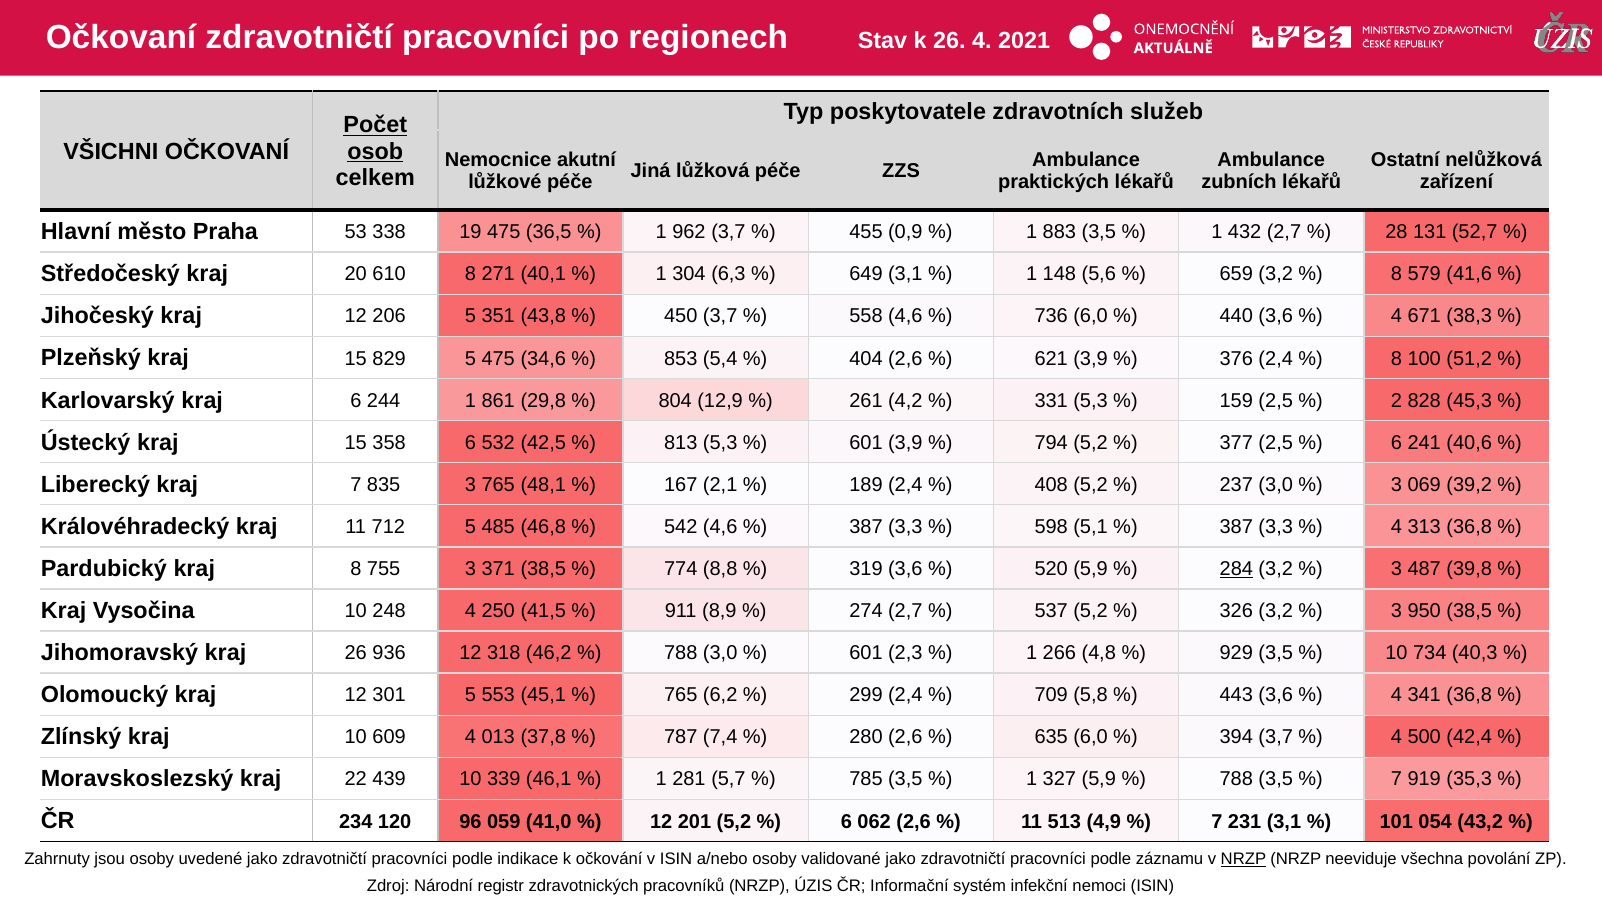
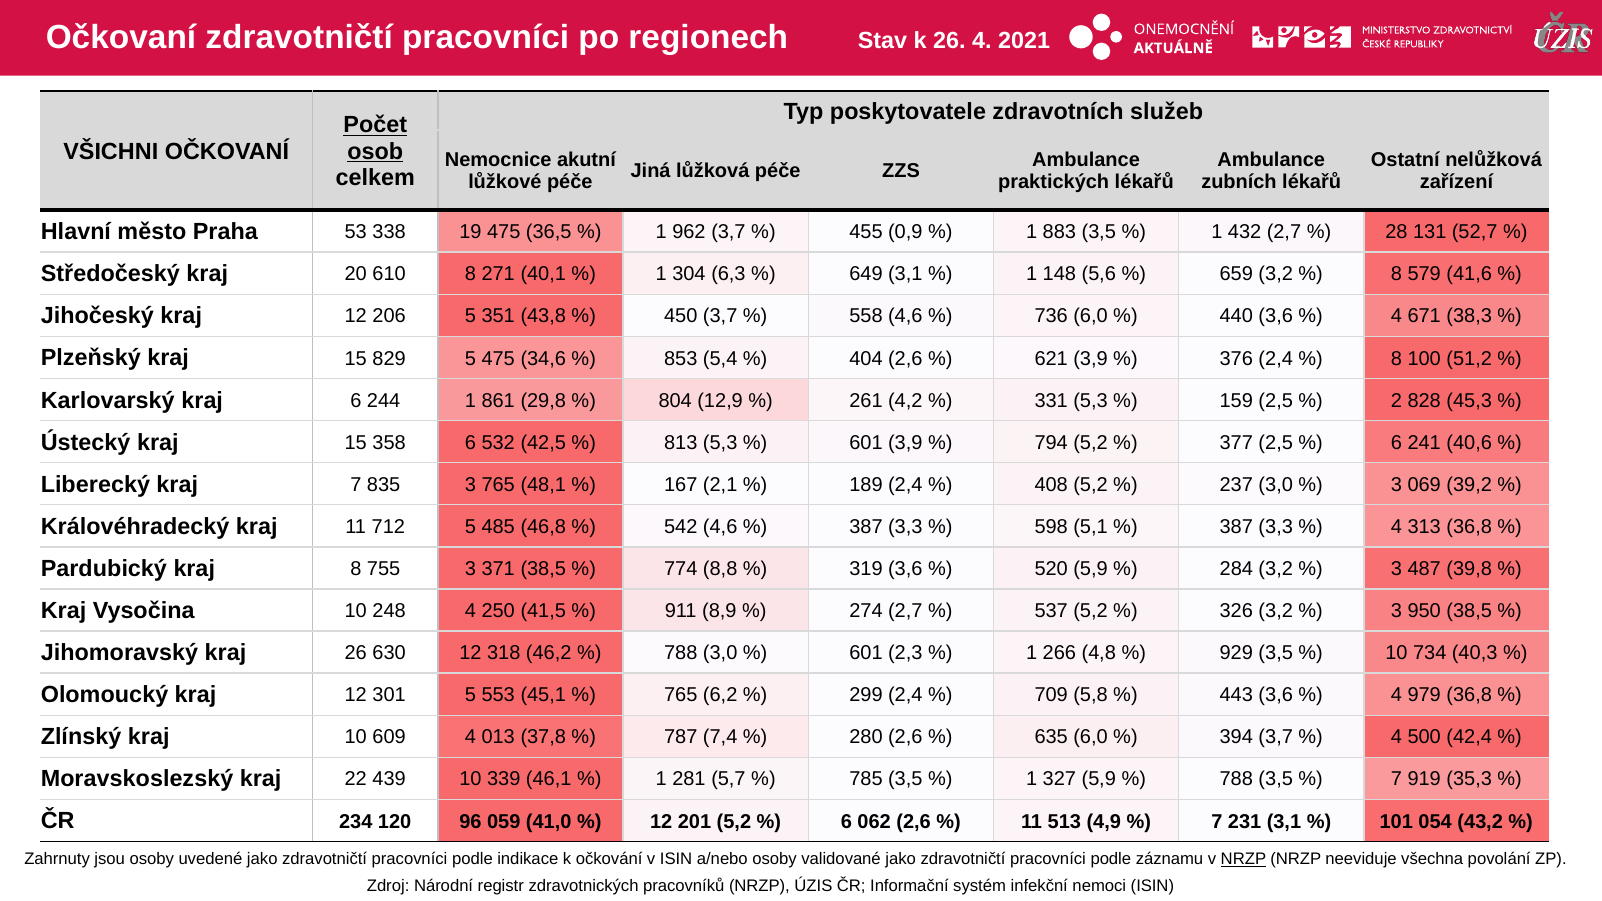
284 underline: present -> none
936: 936 -> 630
341: 341 -> 979
